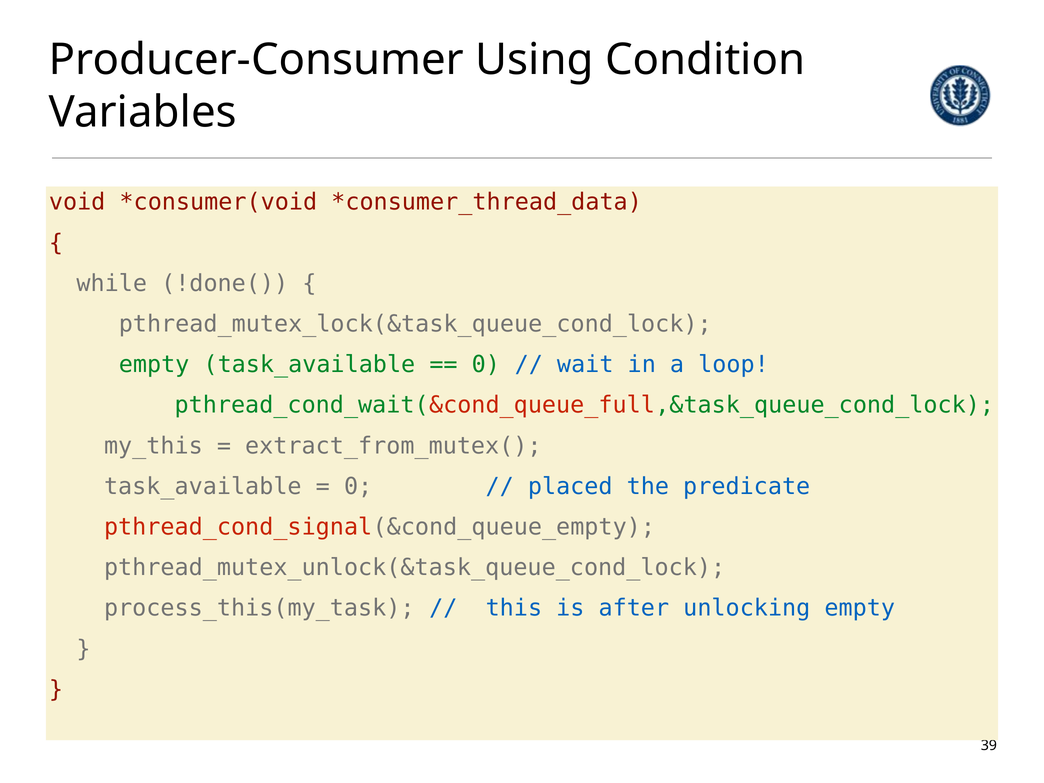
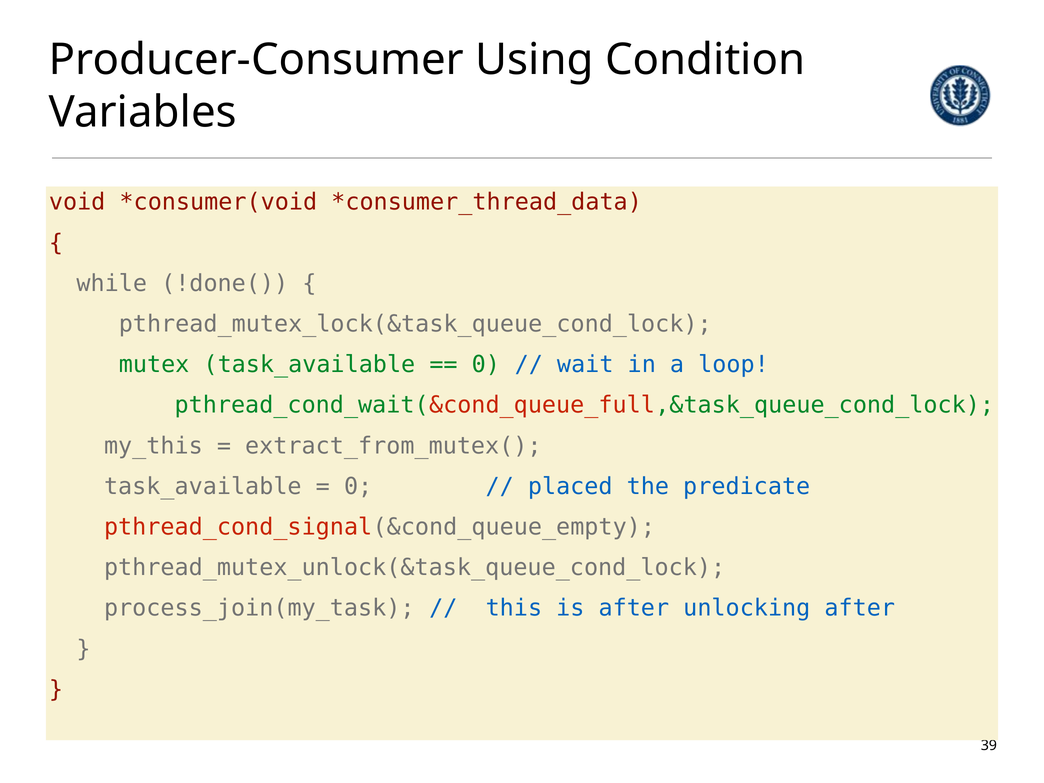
empty at (154, 365): empty -> mutex
process_this(my_task: process_this(my_task -> process_join(my_task
unlocking empty: empty -> after
